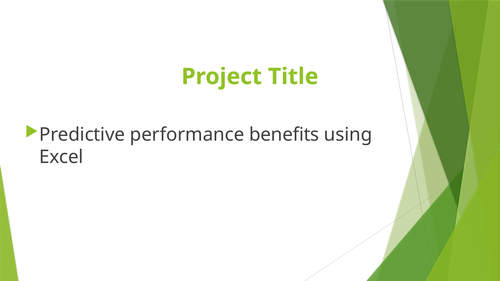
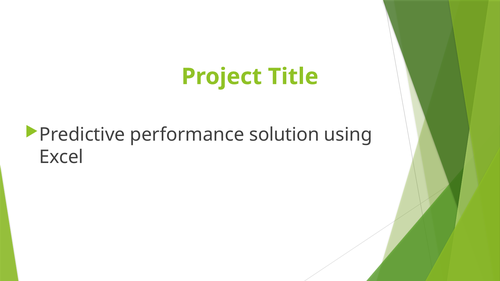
benefits: benefits -> solution
